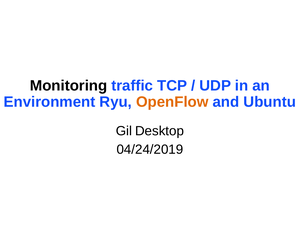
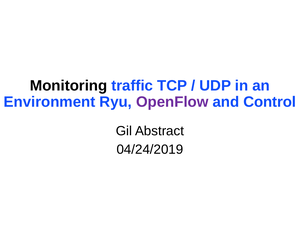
OpenFlow colour: orange -> purple
Ubuntu: Ubuntu -> Control
Desktop: Desktop -> Abstract
